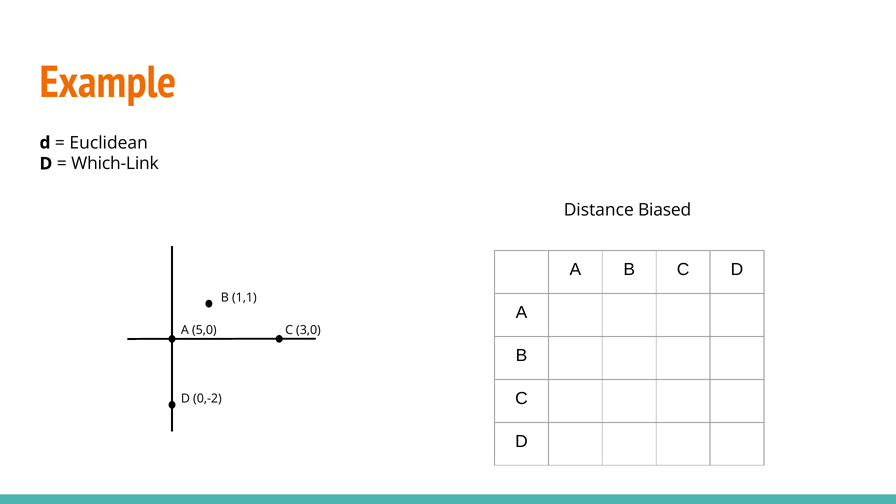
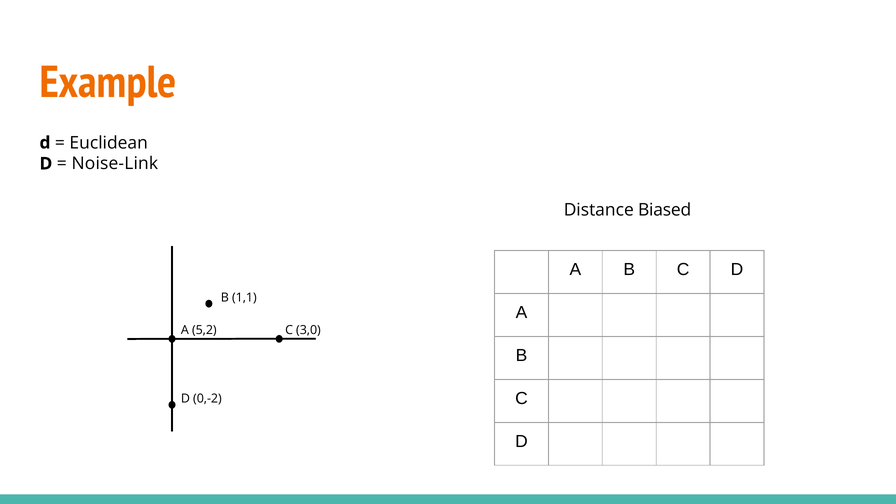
Which-Link: Which-Link -> Noise-Link
5,0: 5,0 -> 5,2
